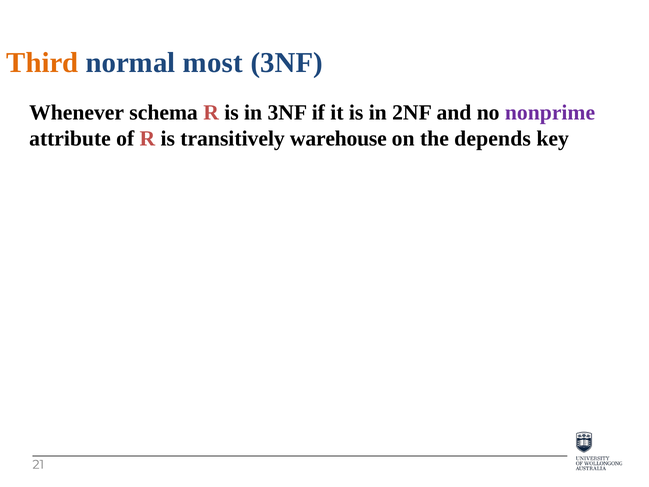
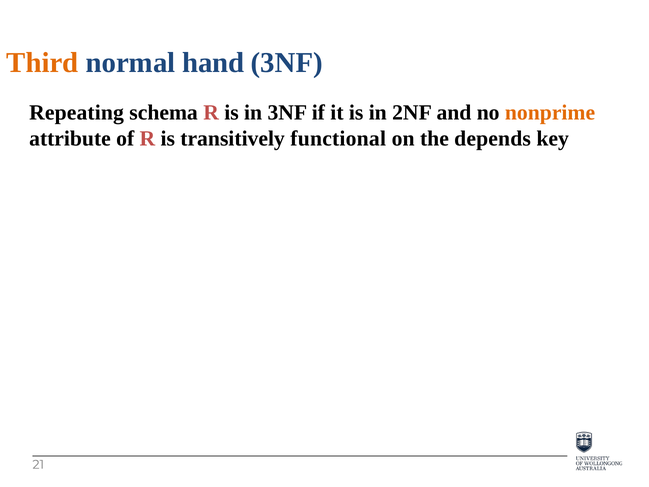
most: most -> hand
Whenever: Whenever -> Repeating
nonprime colour: purple -> orange
warehouse: warehouse -> functional
